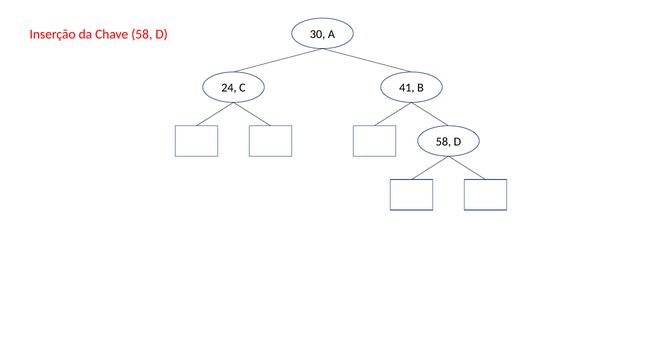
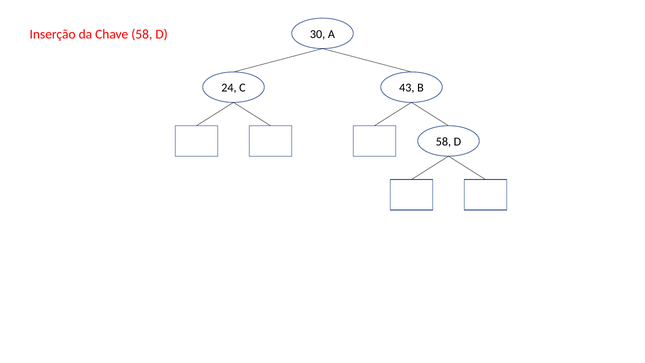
41: 41 -> 43
